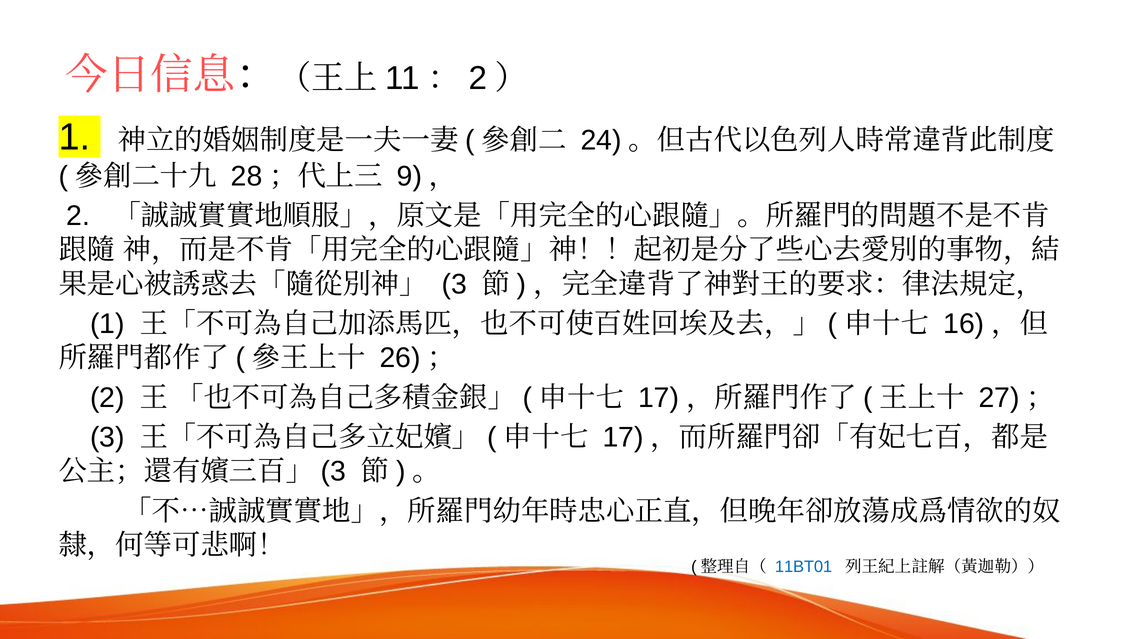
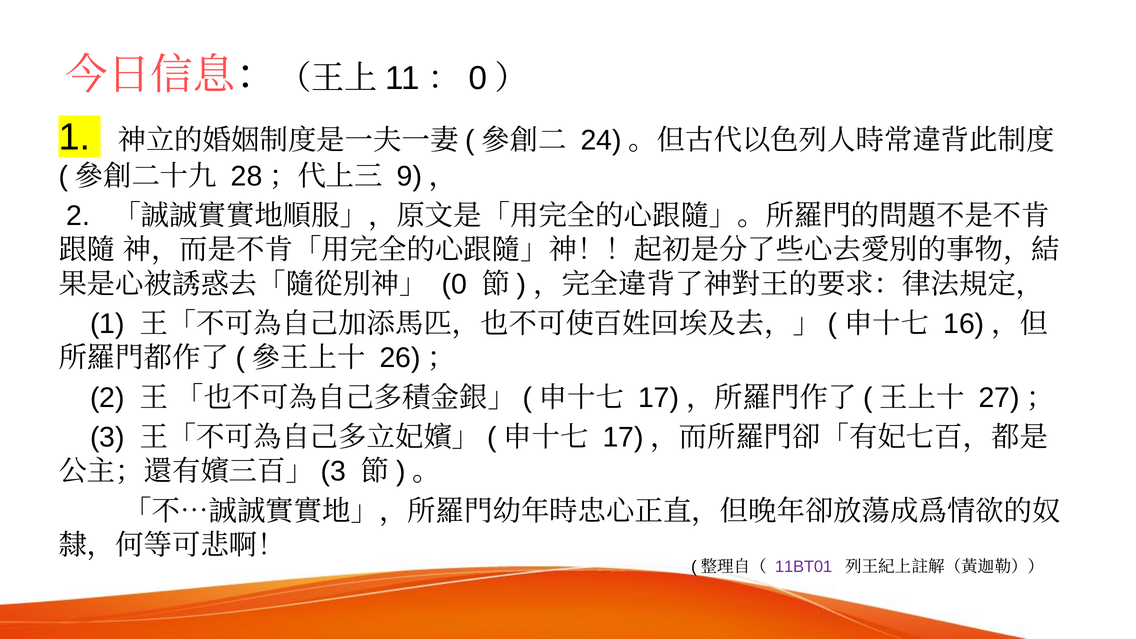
2 at (478, 78): 2 -> 0
3 at (454, 284): 3 -> 0
11BT01 colour: blue -> purple
